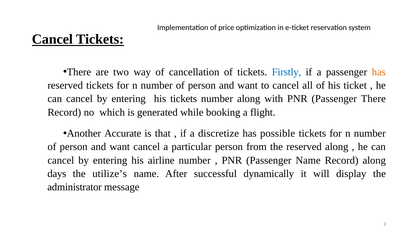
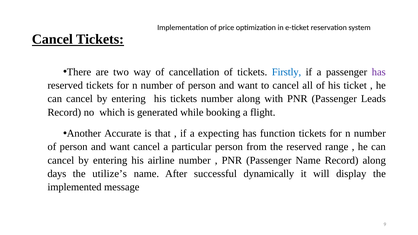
has at (379, 72) colour: orange -> purple
Passenger There: There -> Leads
discretize: discretize -> expecting
possible: possible -> function
reserved along: along -> range
administrator: administrator -> implemented
